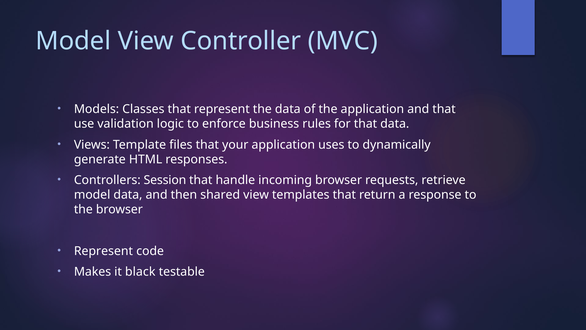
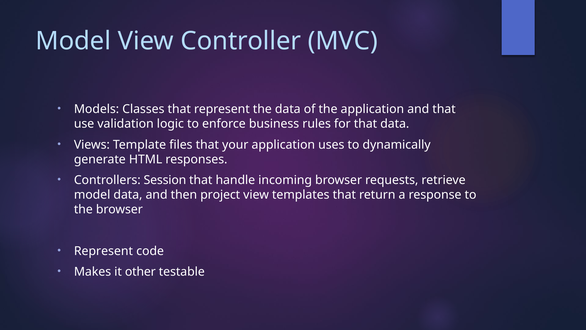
shared: shared -> project
black: black -> other
